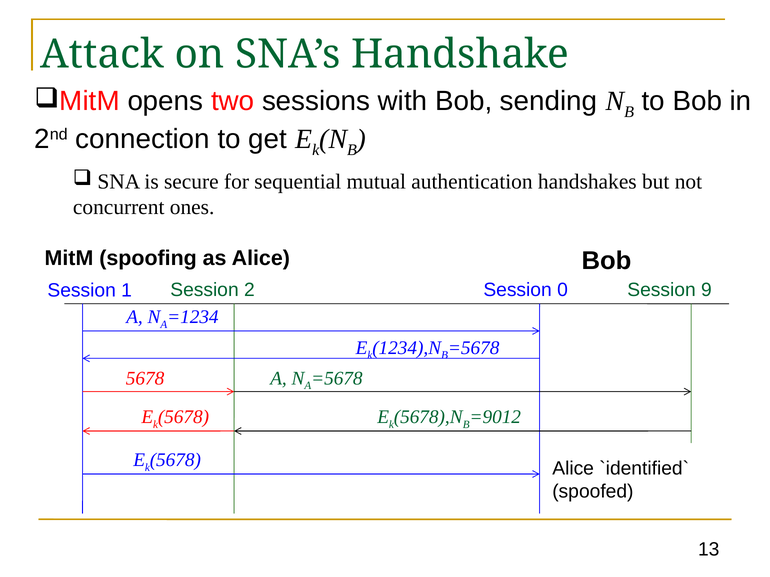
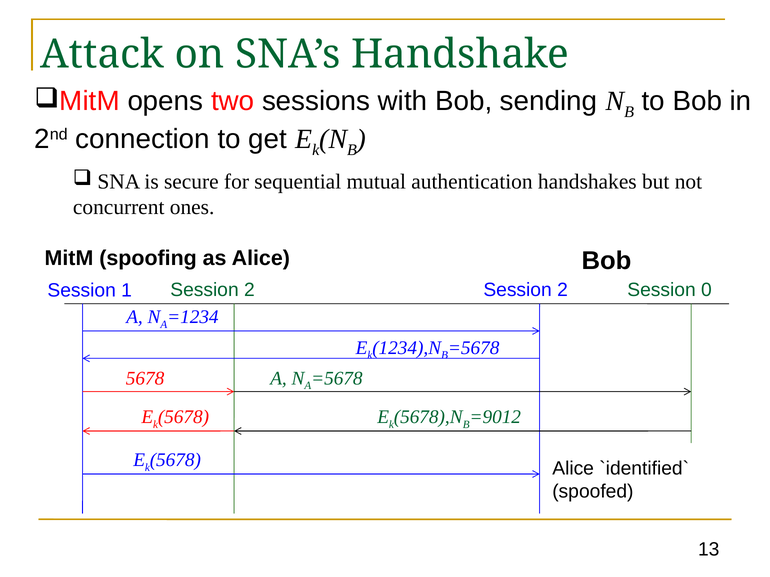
2 Session 0: 0 -> 2
9: 9 -> 0
